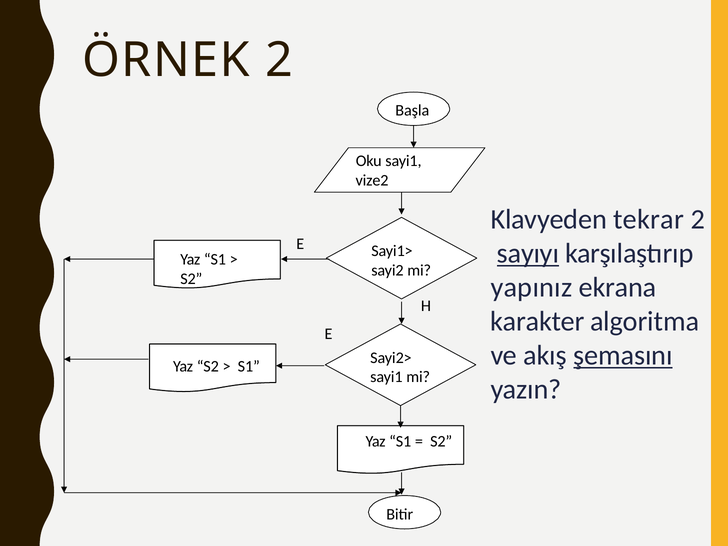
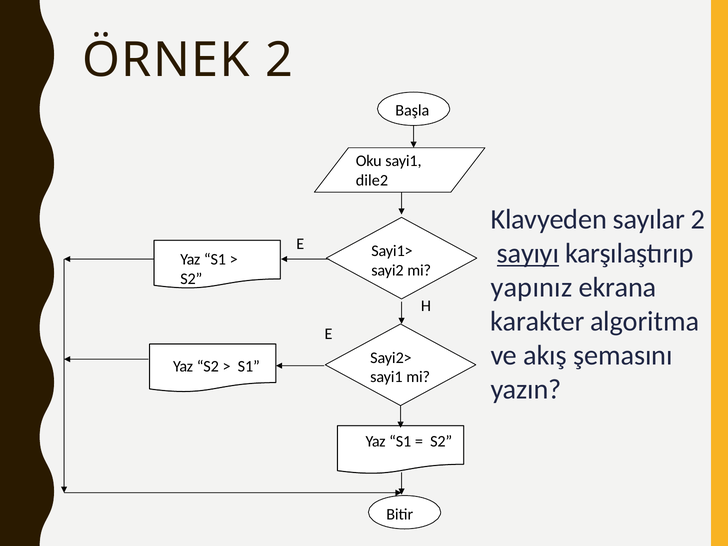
vize2: vize2 -> dile2
tekrar: tekrar -> sayılar
şemasını underline: present -> none
